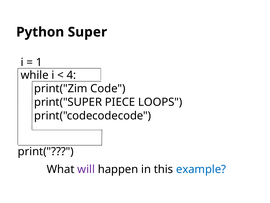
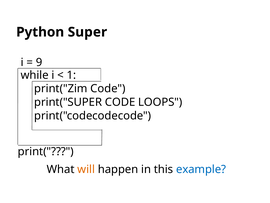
1: 1 -> 9
4: 4 -> 1
print("SUPER PIECE: PIECE -> CODE
will colour: purple -> orange
